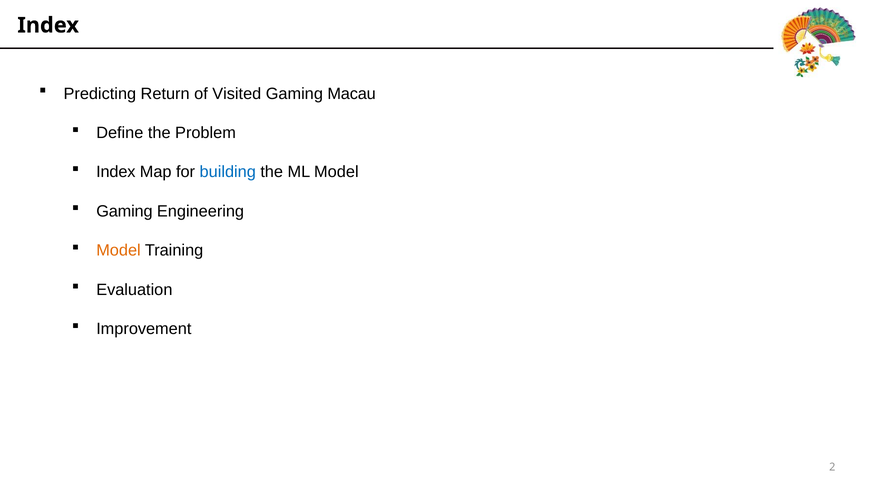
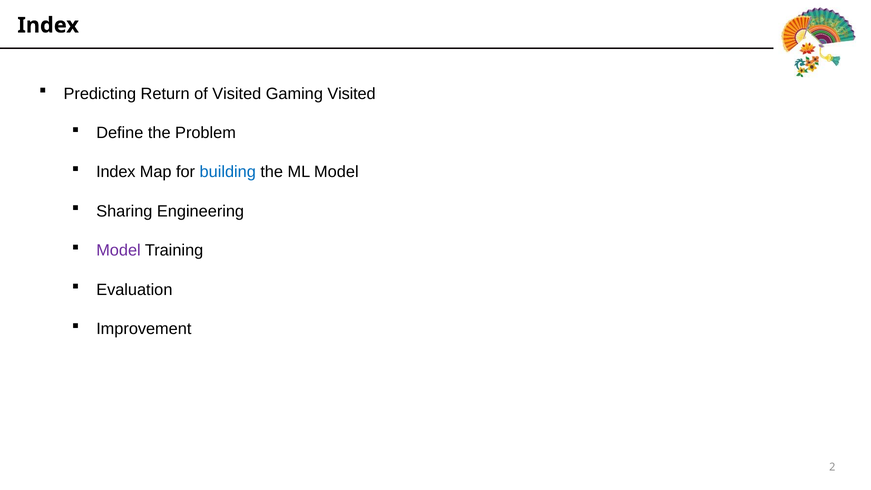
Gaming Macau: Macau -> Visited
Gaming at (124, 211): Gaming -> Sharing
Model at (118, 250) colour: orange -> purple
